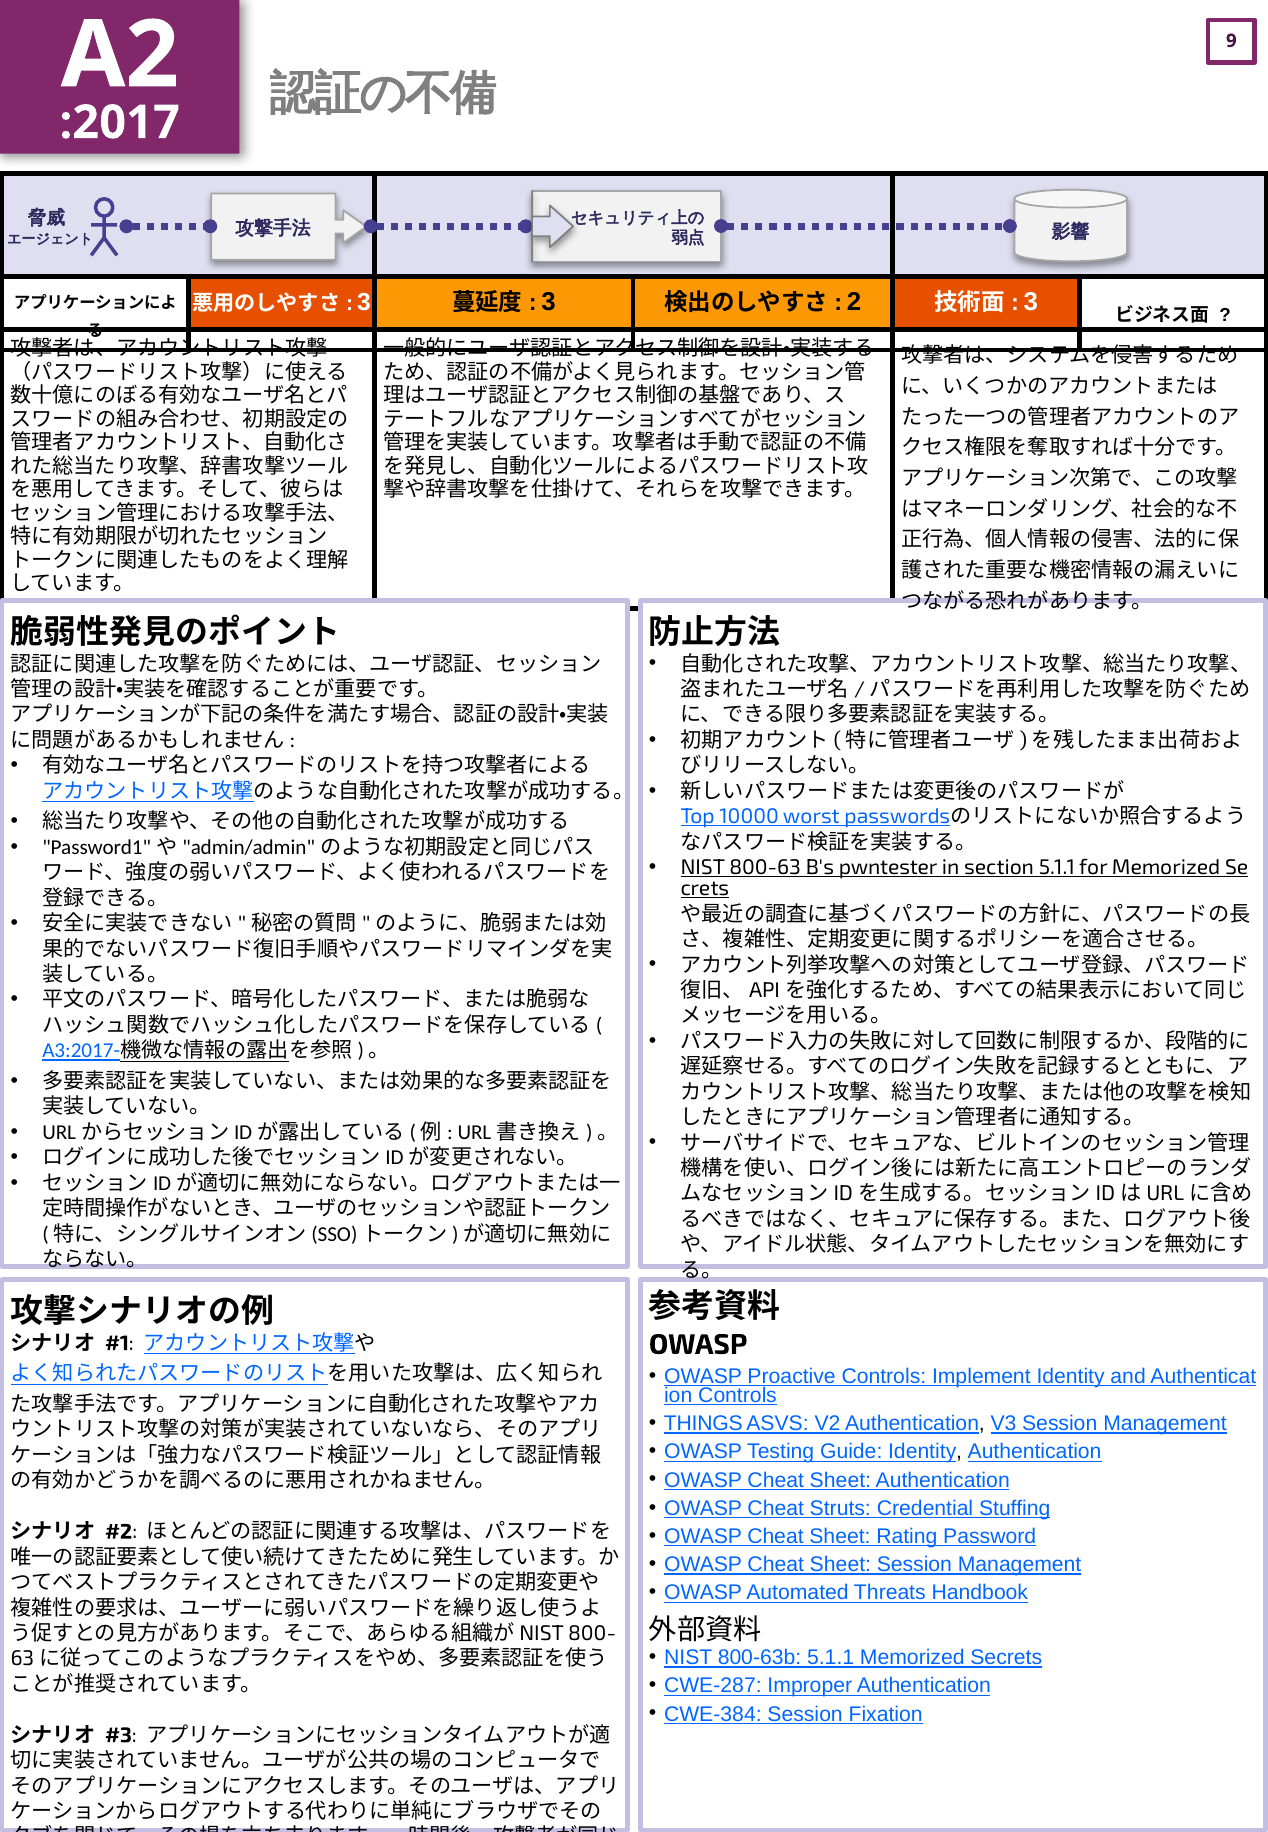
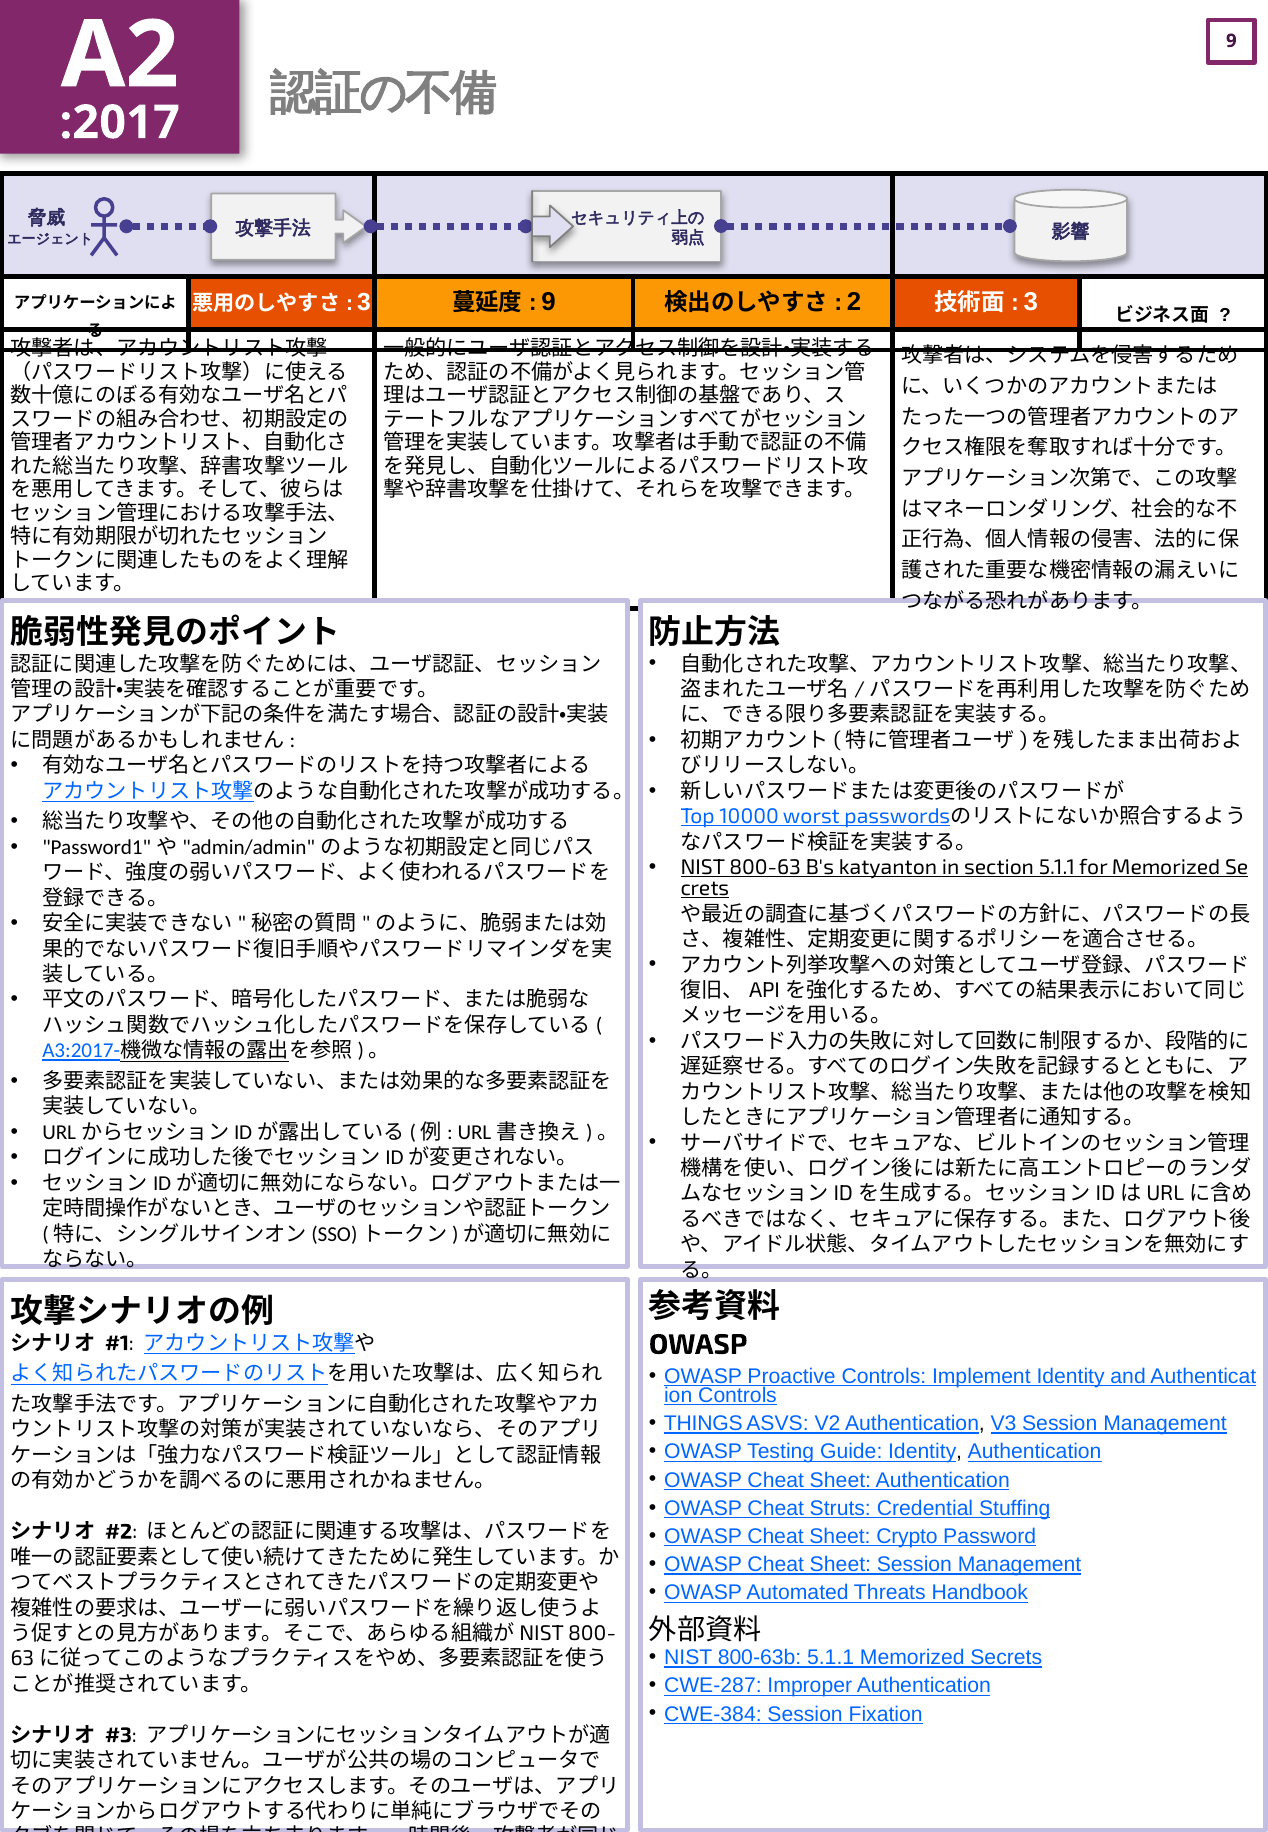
3 at (549, 302): 3 -> 9
pwntester: pwntester -> katyanton
Rating: Rating -> Crypto
